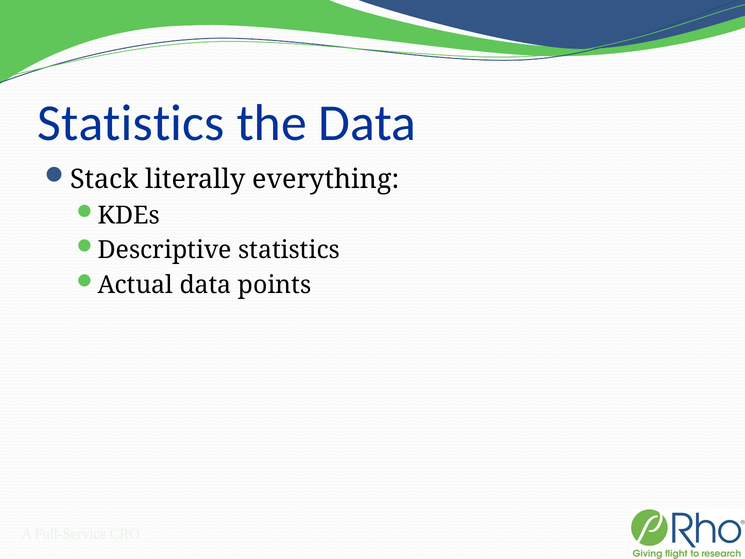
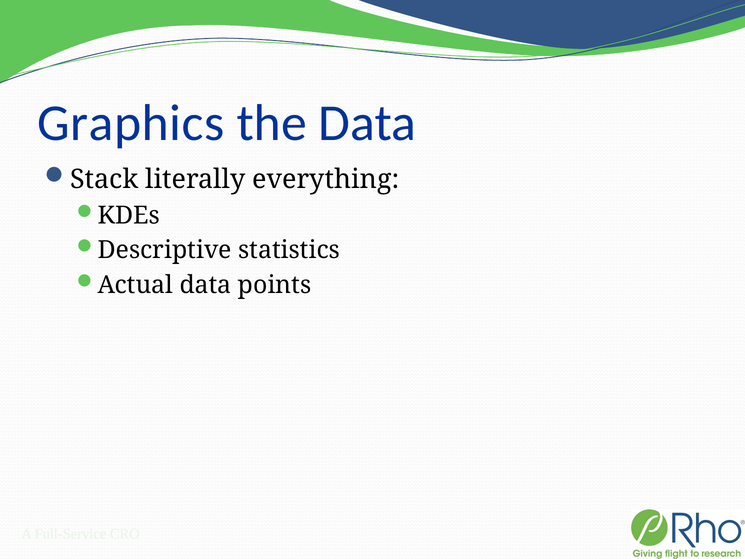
Statistics at (131, 123): Statistics -> Graphics
